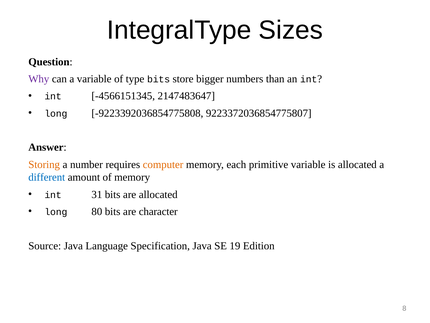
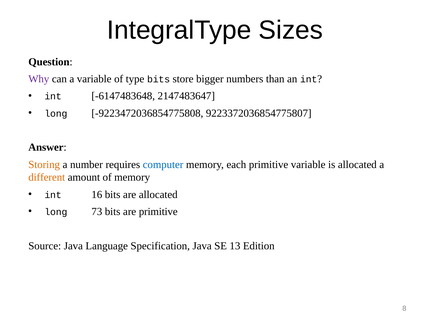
-4566151345: -4566151345 -> -6147483648
-9223392036854775808: -9223392036854775808 -> -9223472036854775808
computer colour: orange -> blue
different colour: blue -> orange
31: 31 -> 16
80: 80 -> 73
are character: character -> primitive
19: 19 -> 13
